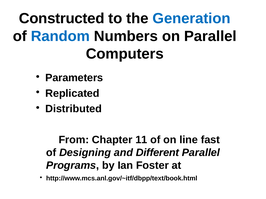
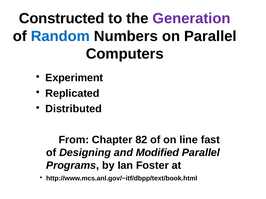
Generation colour: blue -> purple
Parameters: Parameters -> Experiment
11: 11 -> 82
Different: Different -> Modified
